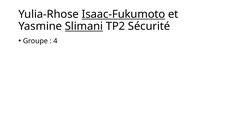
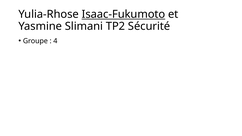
Slimani underline: present -> none
